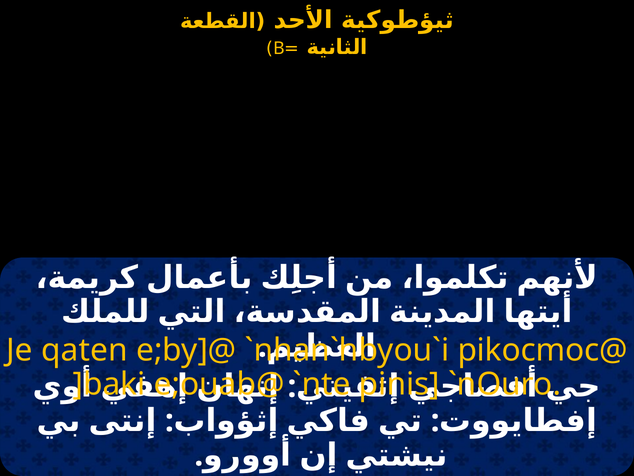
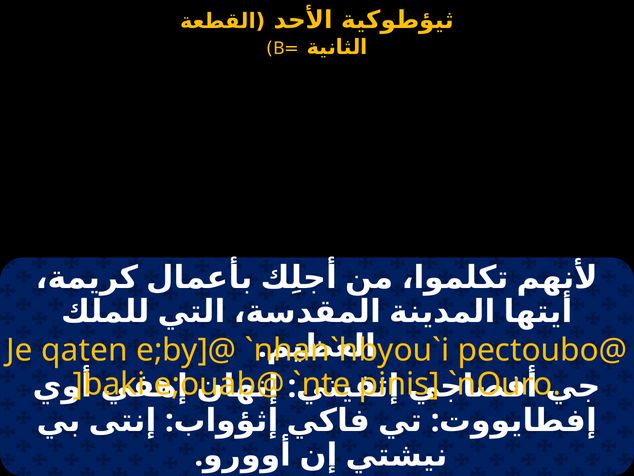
pikocmoc@: pikocmoc@ -> pectoubo@
